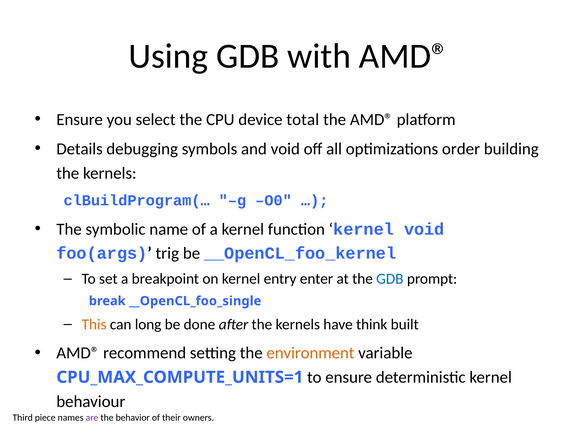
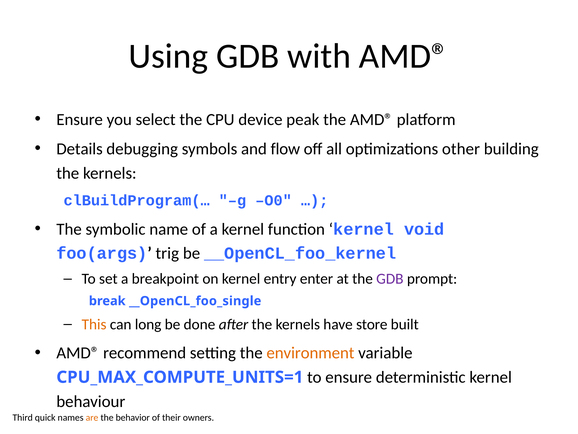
total: total -> peak
and void: void -> flow
order: order -> other
GDB at (390, 279) colour: blue -> purple
think: think -> store
piece: piece -> quick
are colour: purple -> orange
